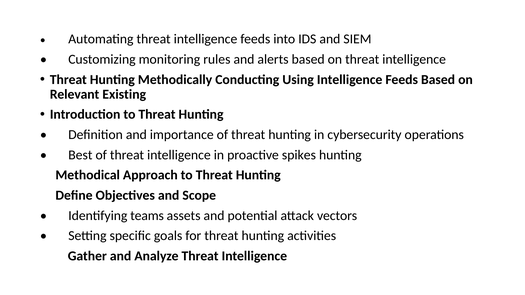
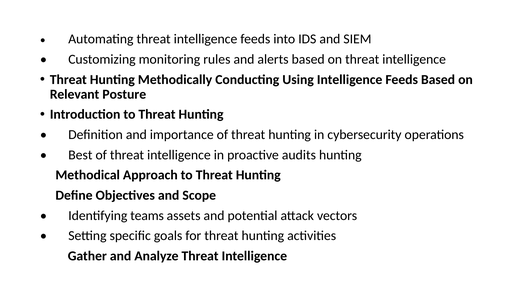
Existing: Existing -> Posture
spikes: spikes -> audits
